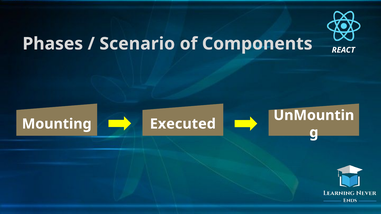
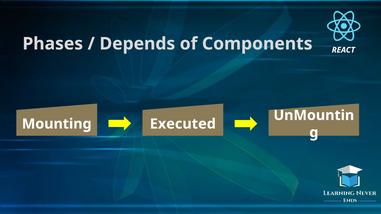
Scenario: Scenario -> Depends
